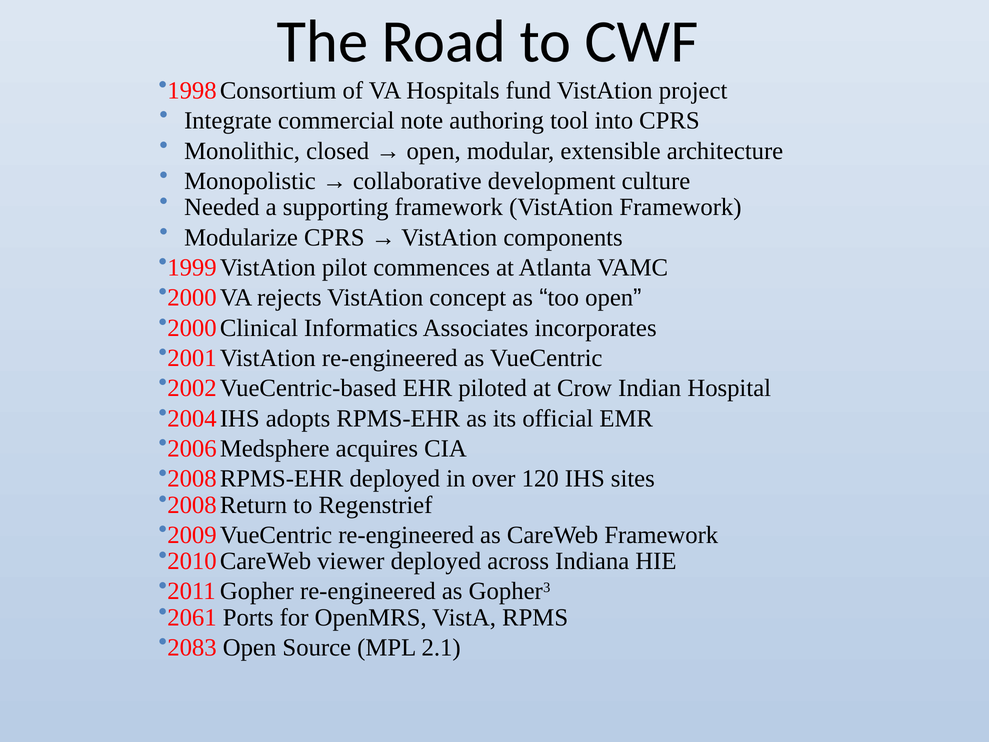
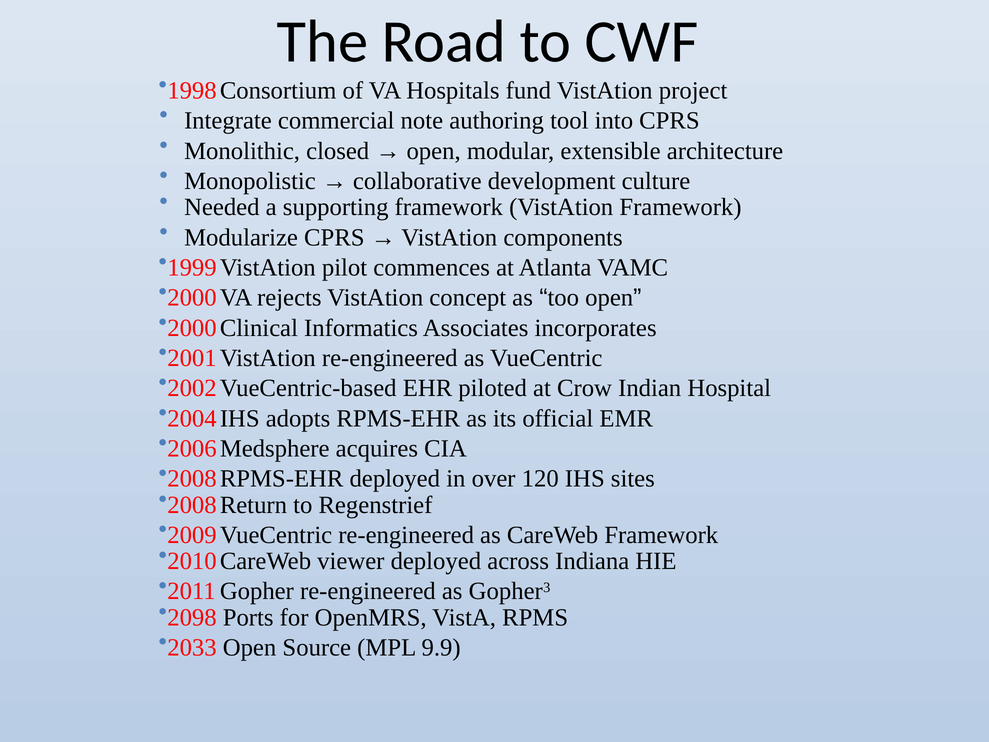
2061: 2061 -> 2098
2083: 2083 -> 2033
2.1: 2.1 -> 9.9
